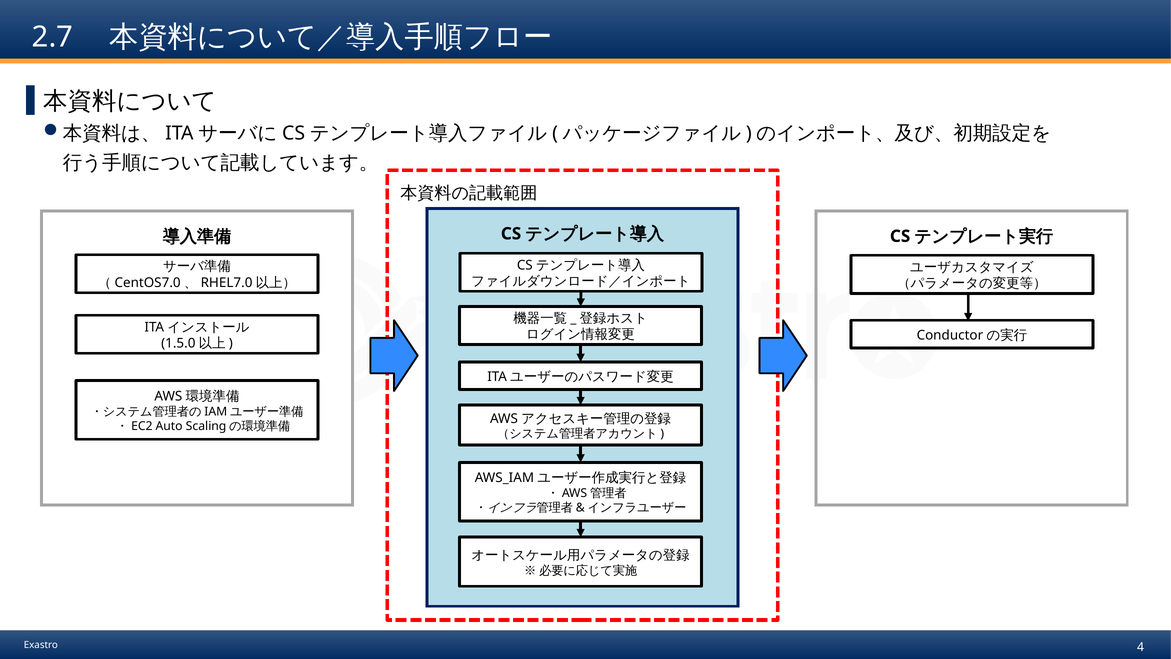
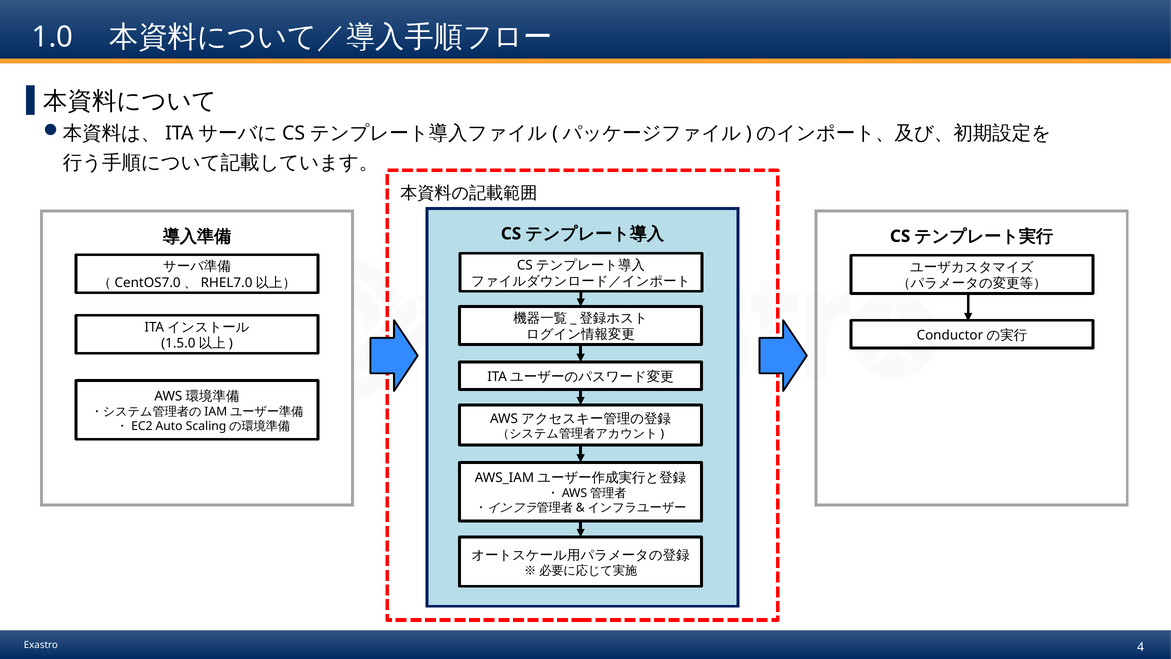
2.7: 2.7 -> 1.0
